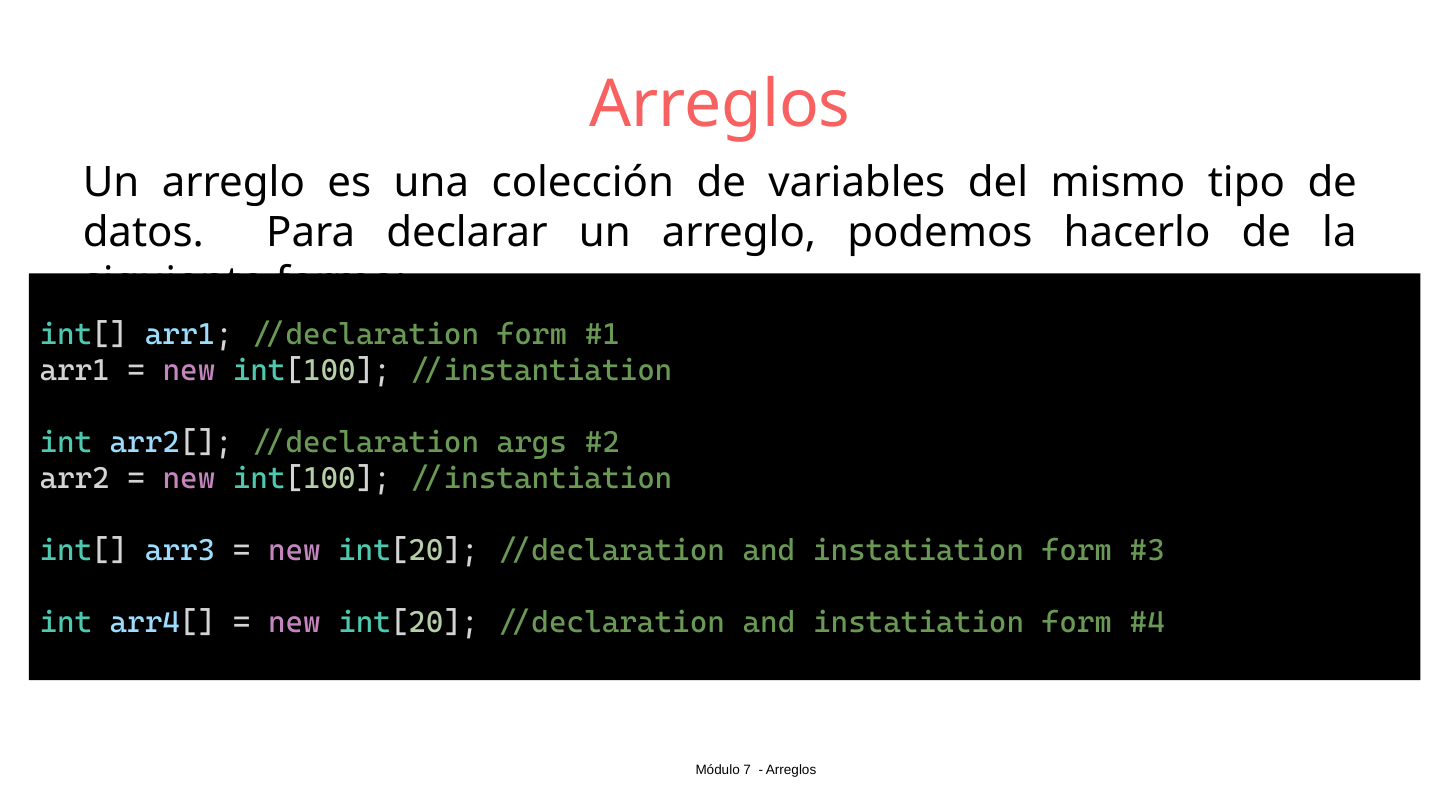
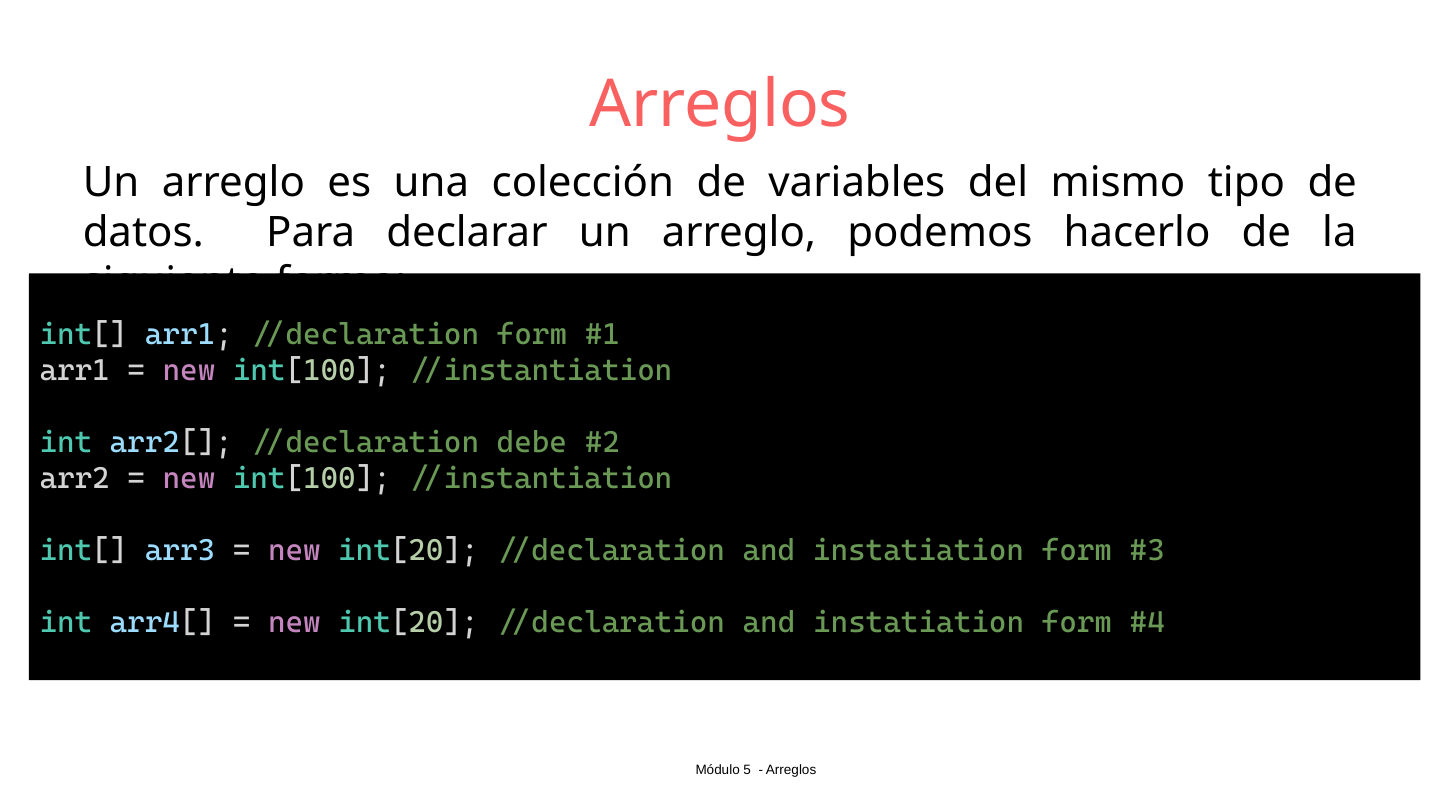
args: args -> debe
7: 7 -> 5
